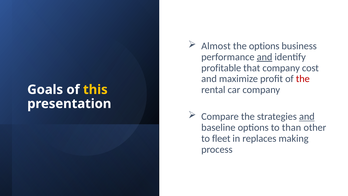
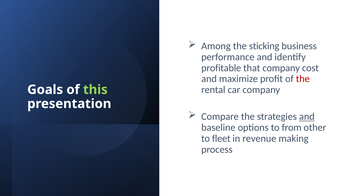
Almost: Almost -> Among
the options: options -> sticking
and at (265, 57) underline: present -> none
this colour: yellow -> light green
than: than -> from
replaces: replaces -> revenue
